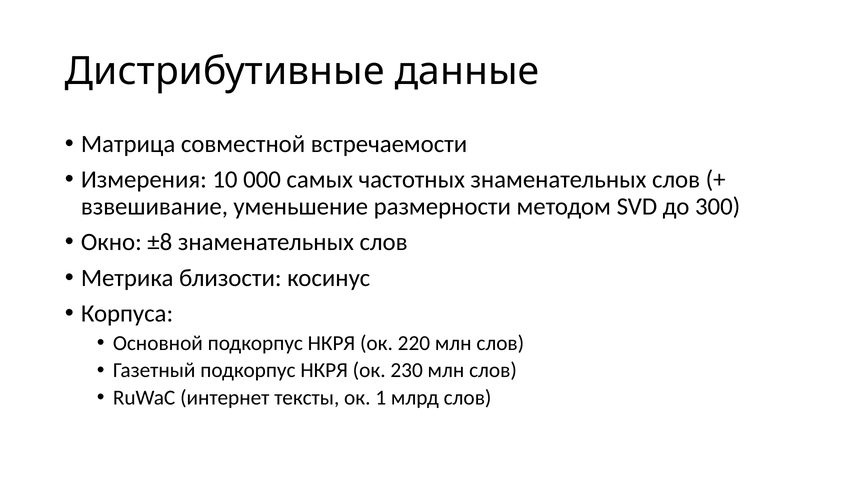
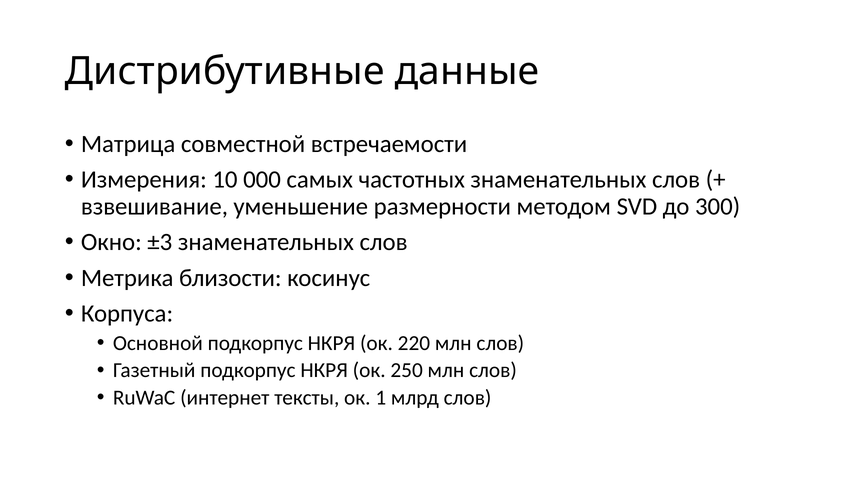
±8: ±8 -> ±3
230: 230 -> 250
